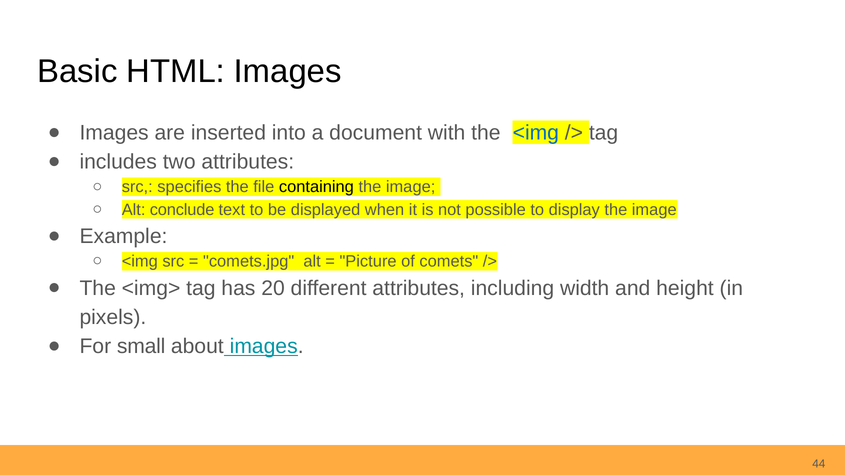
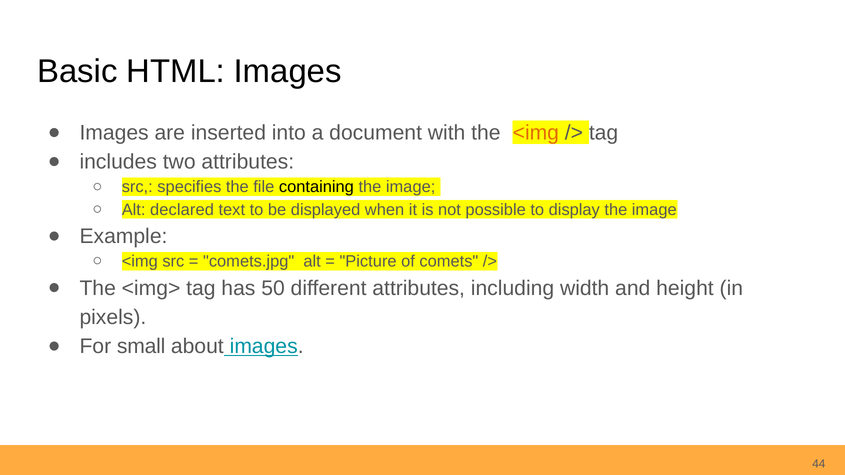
<img at (536, 133) colour: blue -> orange
conclude: conclude -> declared
20: 20 -> 50
